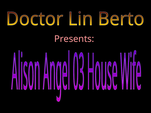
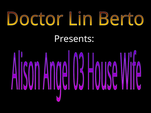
Presents colour: pink -> white
